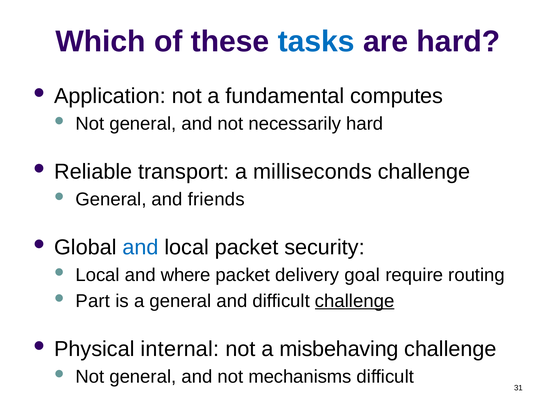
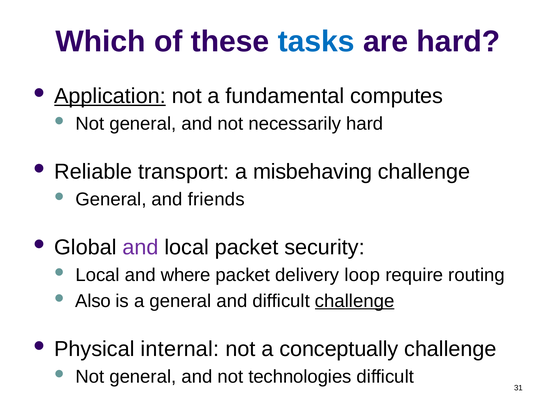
Application underline: none -> present
milliseconds: milliseconds -> misbehaving
and at (141, 247) colour: blue -> purple
goal: goal -> loop
Part: Part -> Also
misbehaving: misbehaving -> conceptually
mechanisms: mechanisms -> technologies
